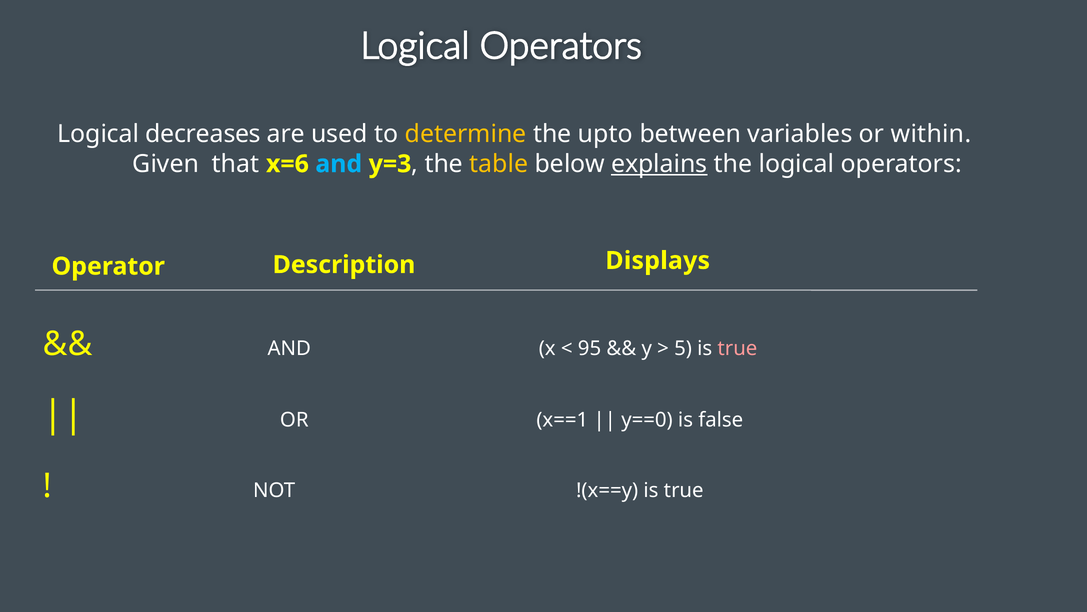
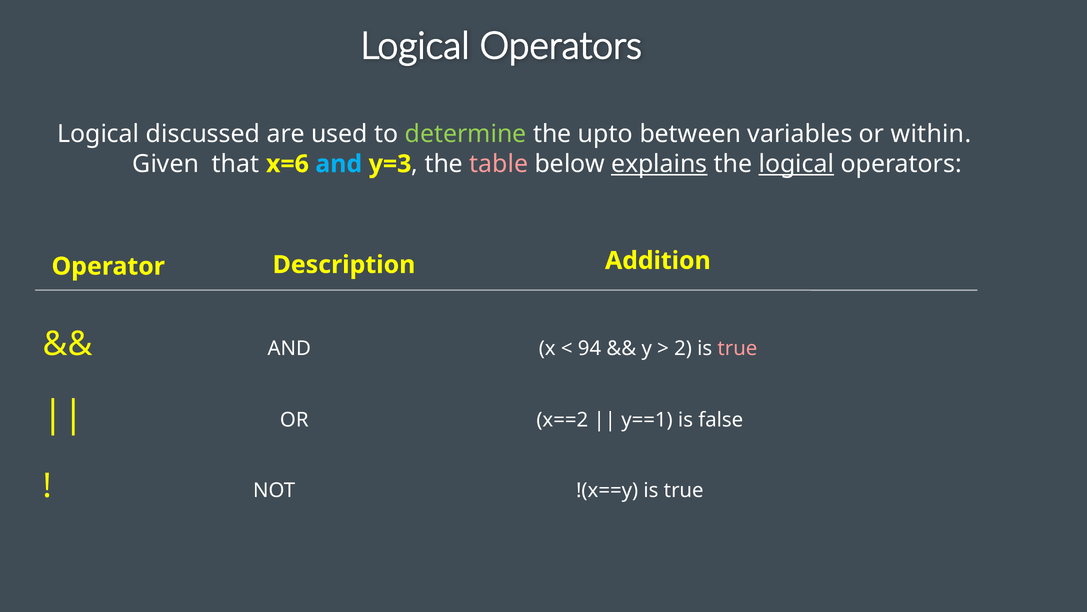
decreases: decreases -> discussed
determine colour: yellow -> light green
table colour: yellow -> pink
logical at (796, 164) underline: none -> present
Displays: Displays -> Addition
95: 95 -> 94
5: 5 -> 2
x==1: x==1 -> x==2
y==0: y==0 -> y==1
